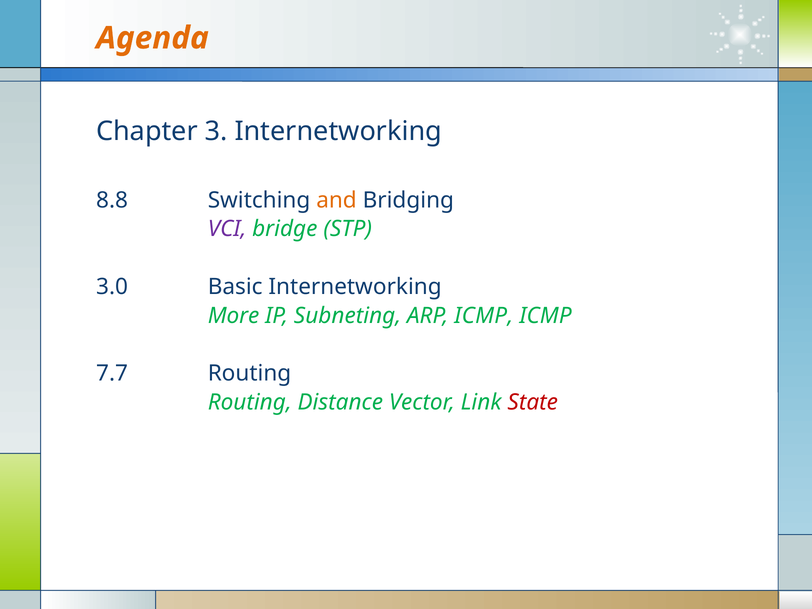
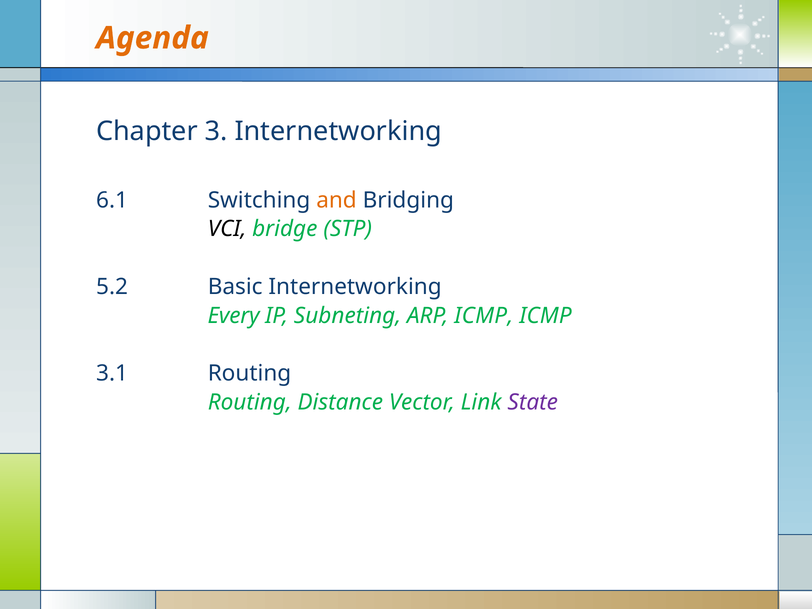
8.8: 8.8 -> 6.1
VCI colour: purple -> black
3.0: 3.0 -> 5.2
More: More -> Every
7.7: 7.7 -> 3.1
State colour: red -> purple
